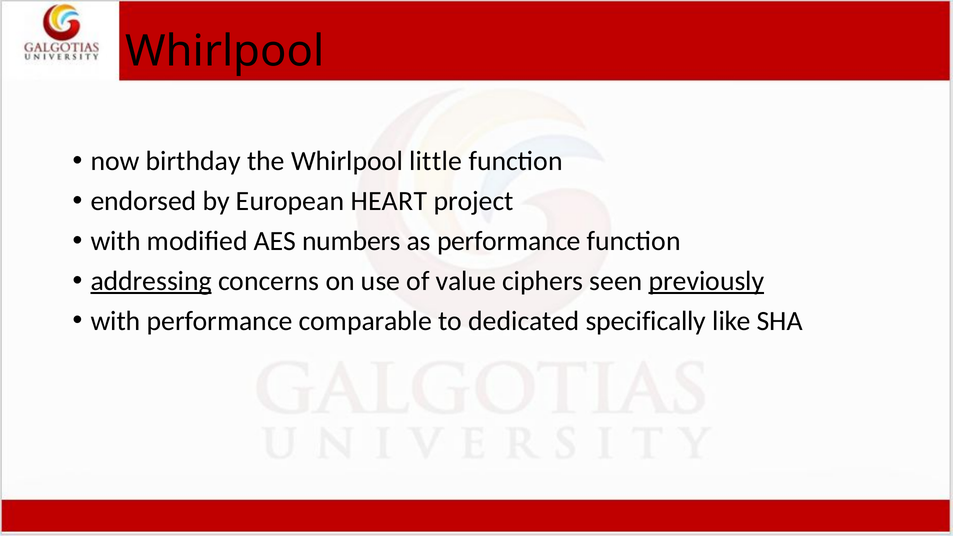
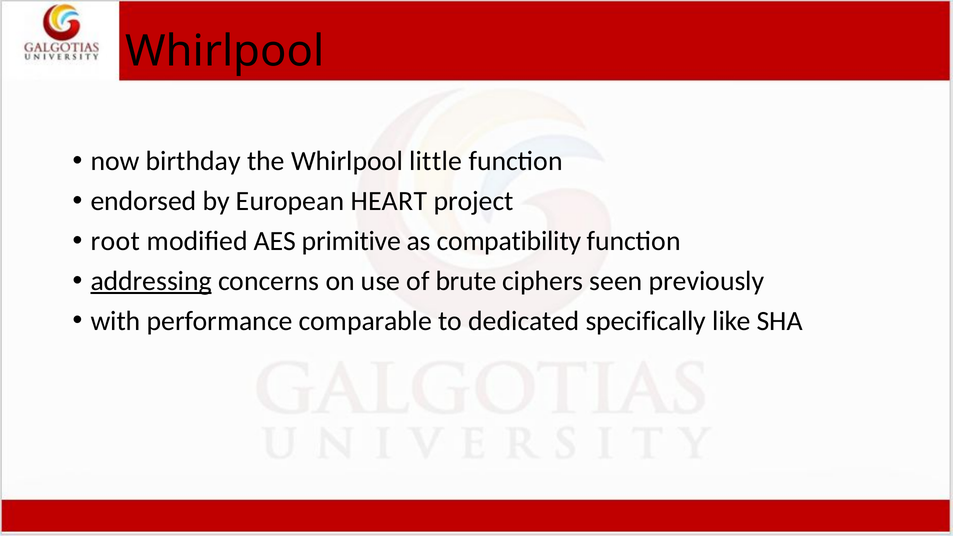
with at (116, 241): with -> root
numbers: numbers -> primitive
as performance: performance -> compatibility
value: value -> brute
previously underline: present -> none
